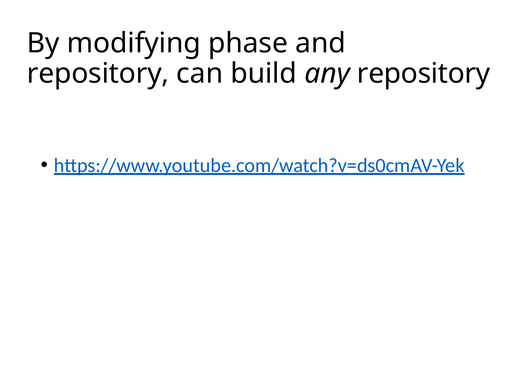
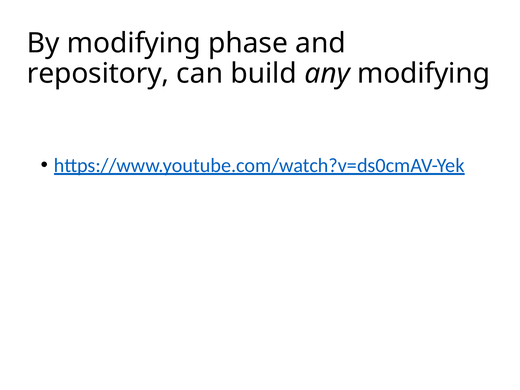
any repository: repository -> modifying
